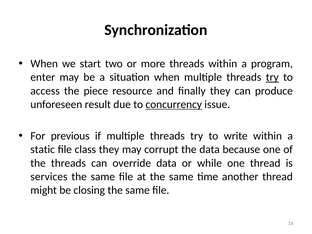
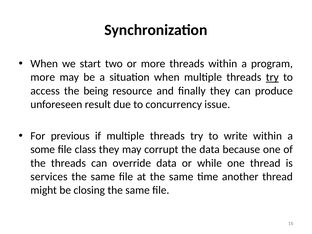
enter at (43, 77): enter -> more
piece: piece -> being
concurrency underline: present -> none
static: static -> some
